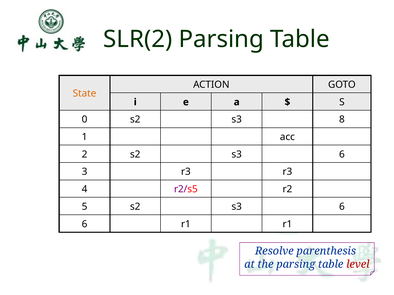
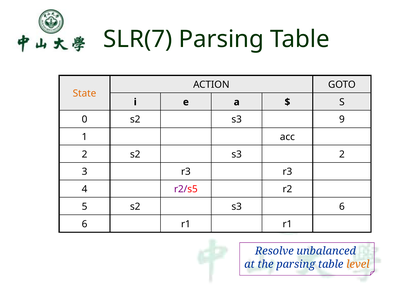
SLR(2: SLR(2 -> SLR(7
8: 8 -> 9
2 s2 s3 6: 6 -> 2
parenthesis: parenthesis -> unbalanced
level colour: red -> orange
